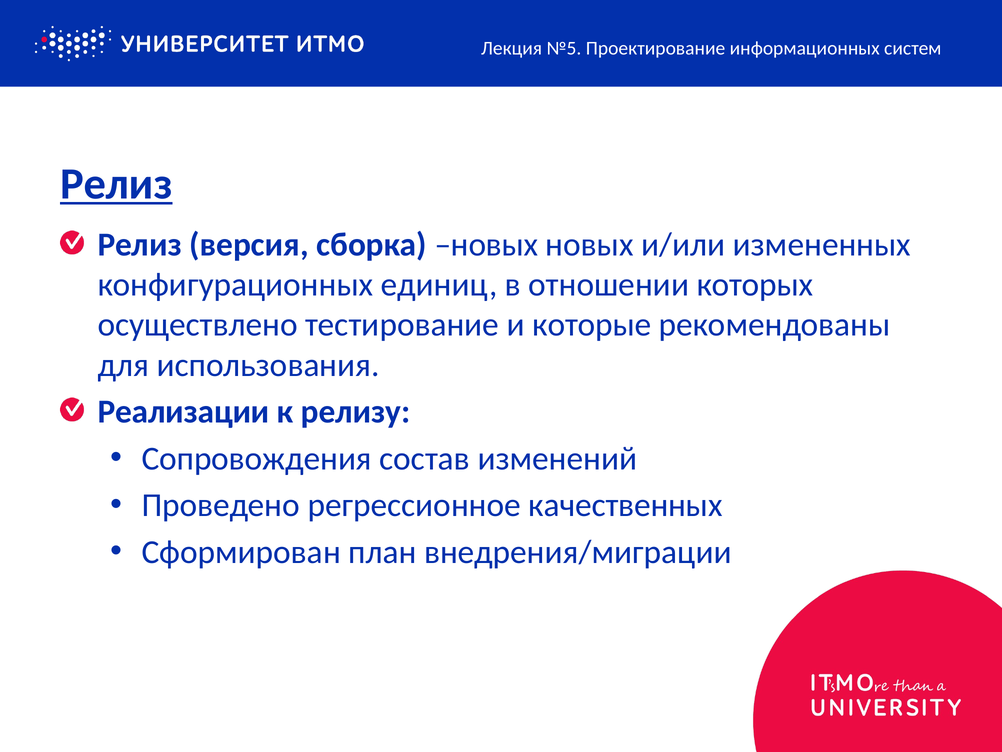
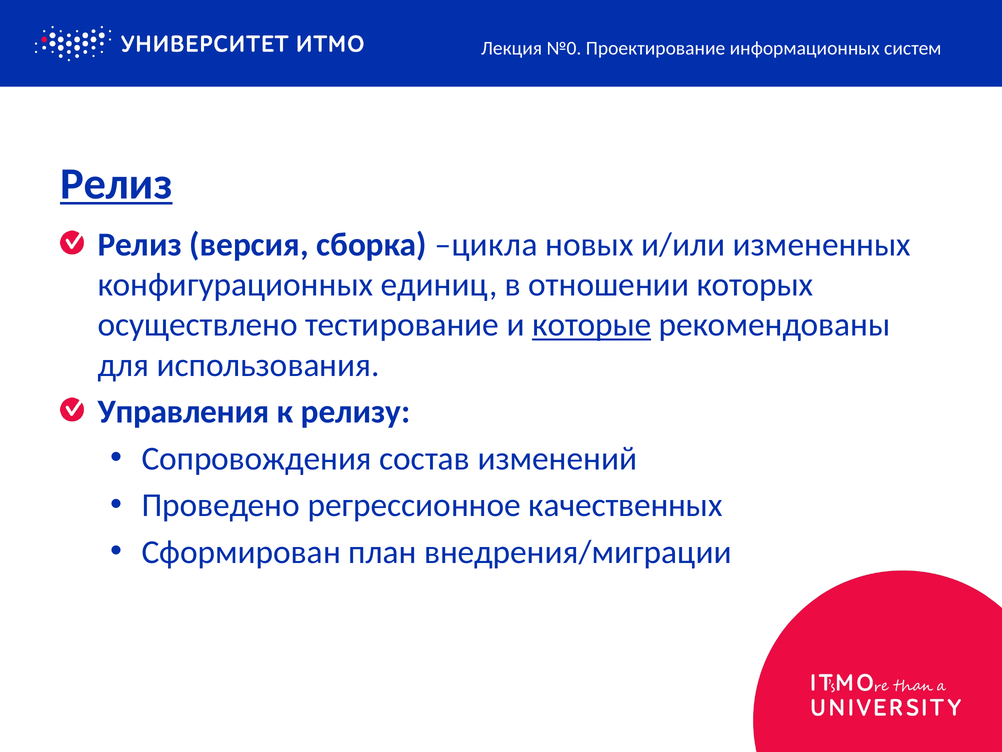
№5: №5 -> №0
сборка новых: новых -> цикла
которые underline: none -> present
Реализации: Реализации -> Управления
